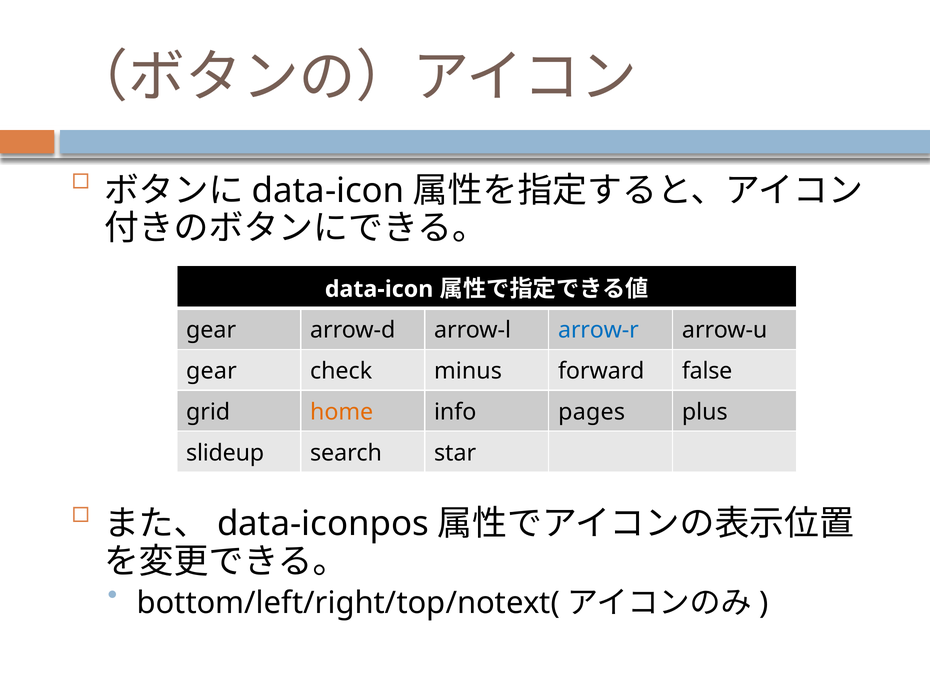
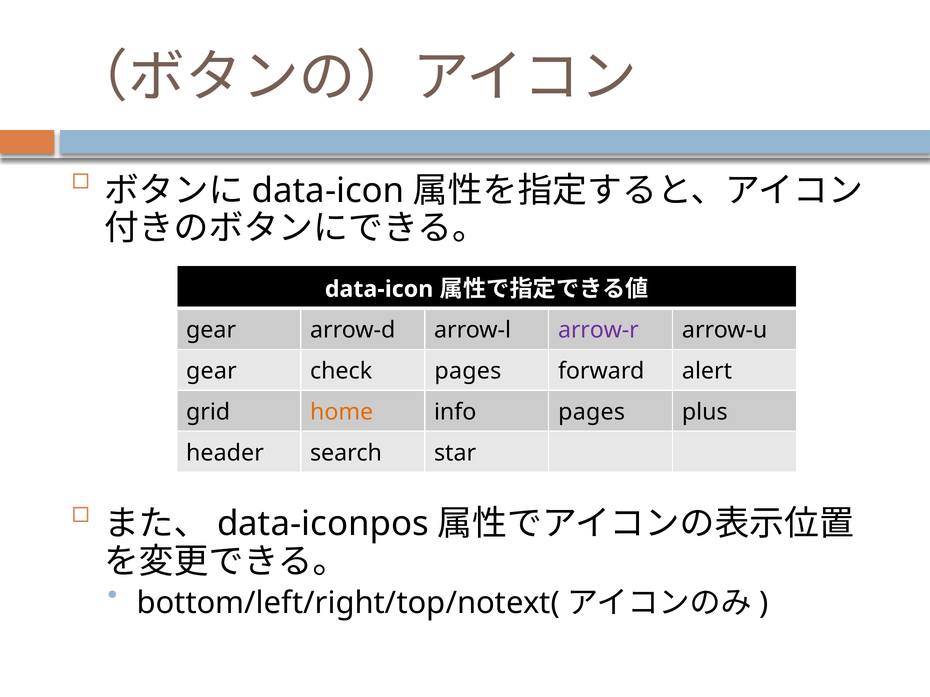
arrow-r colour: blue -> purple
check minus: minus -> pages
false: false -> alert
slideup: slideup -> header
